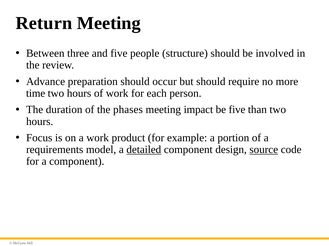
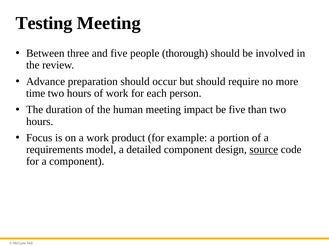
Return: Return -> Testing
structure: structure -> thorough
phases: phases -> human
detailed underline: present -> none
